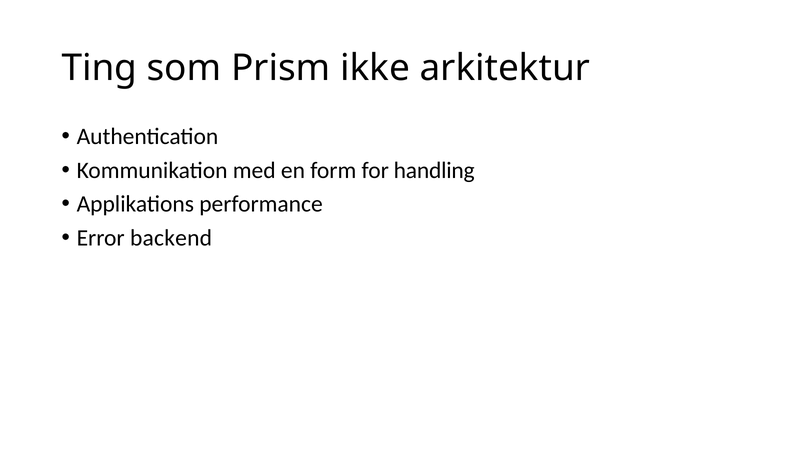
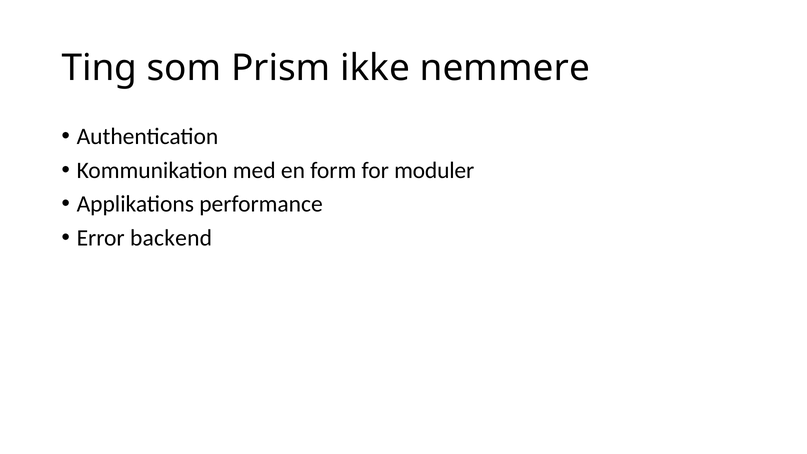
arkitektur: arkitektur -> nemmere
handling: handling -> moduler
